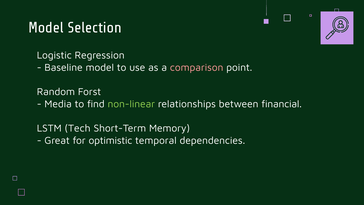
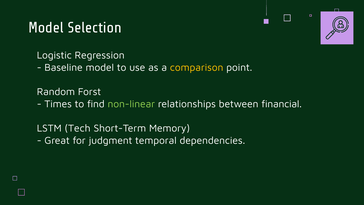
comparison colour: pink -> yellow
Media: Media -> Times
optimistic: optimistic -> judgment
